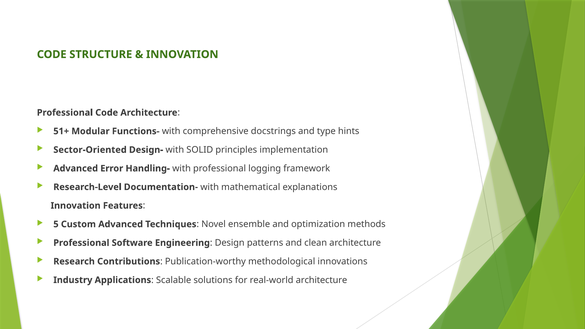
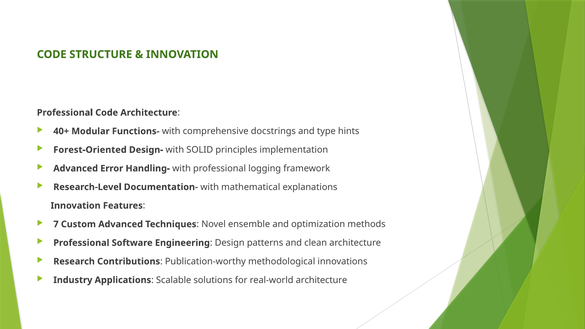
51+: 51+ -> 40+
Sector-Oriented: Sector-Oriented -> Forest-Oriented
5: 5 -> 7
